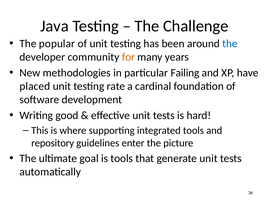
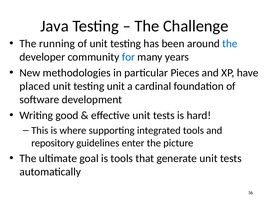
popular: popular -> running
for colour: orange -> blue
Failing: Failing -> Pieces
testing rate: rate -> unit
